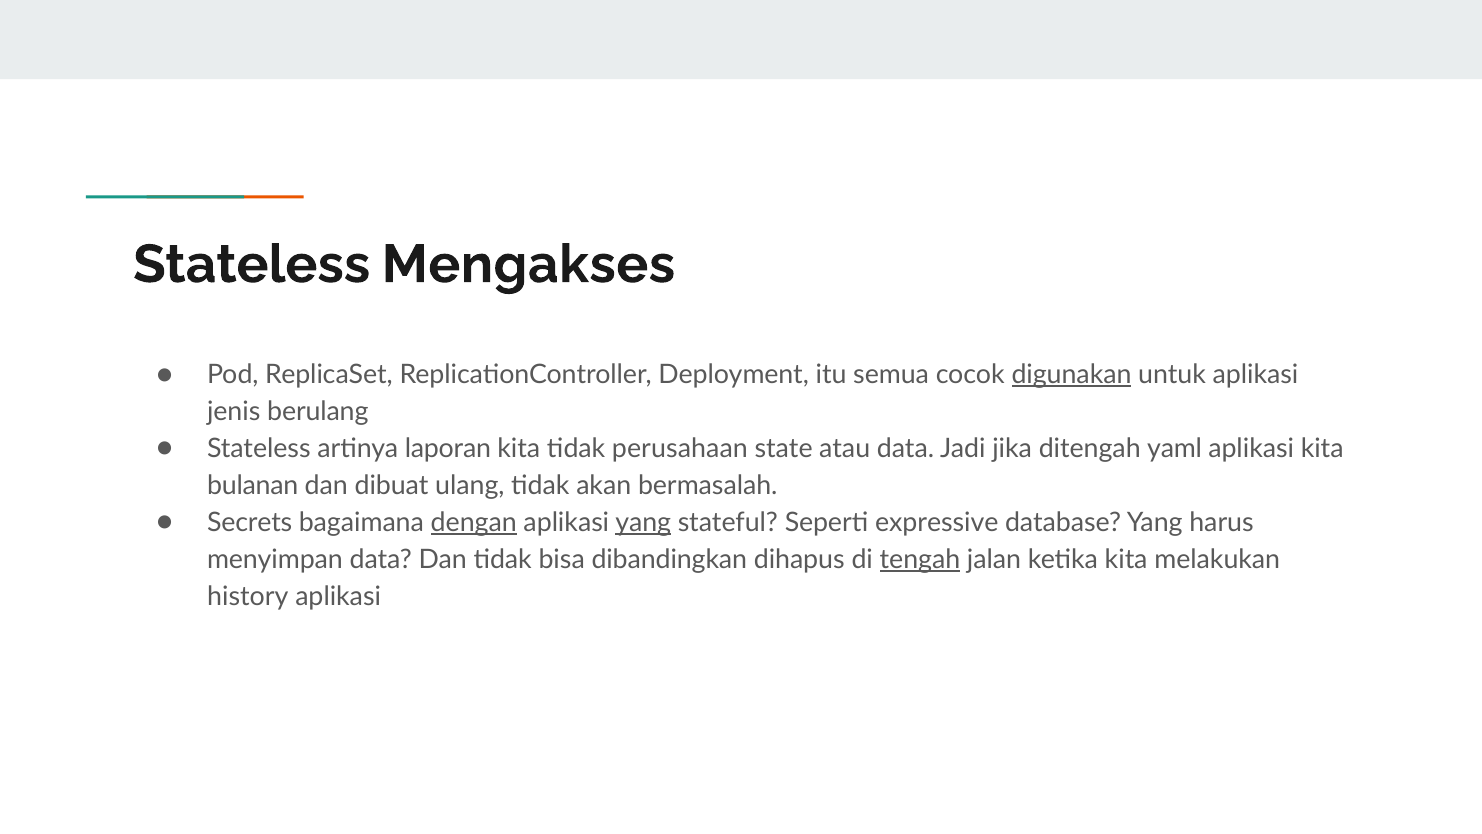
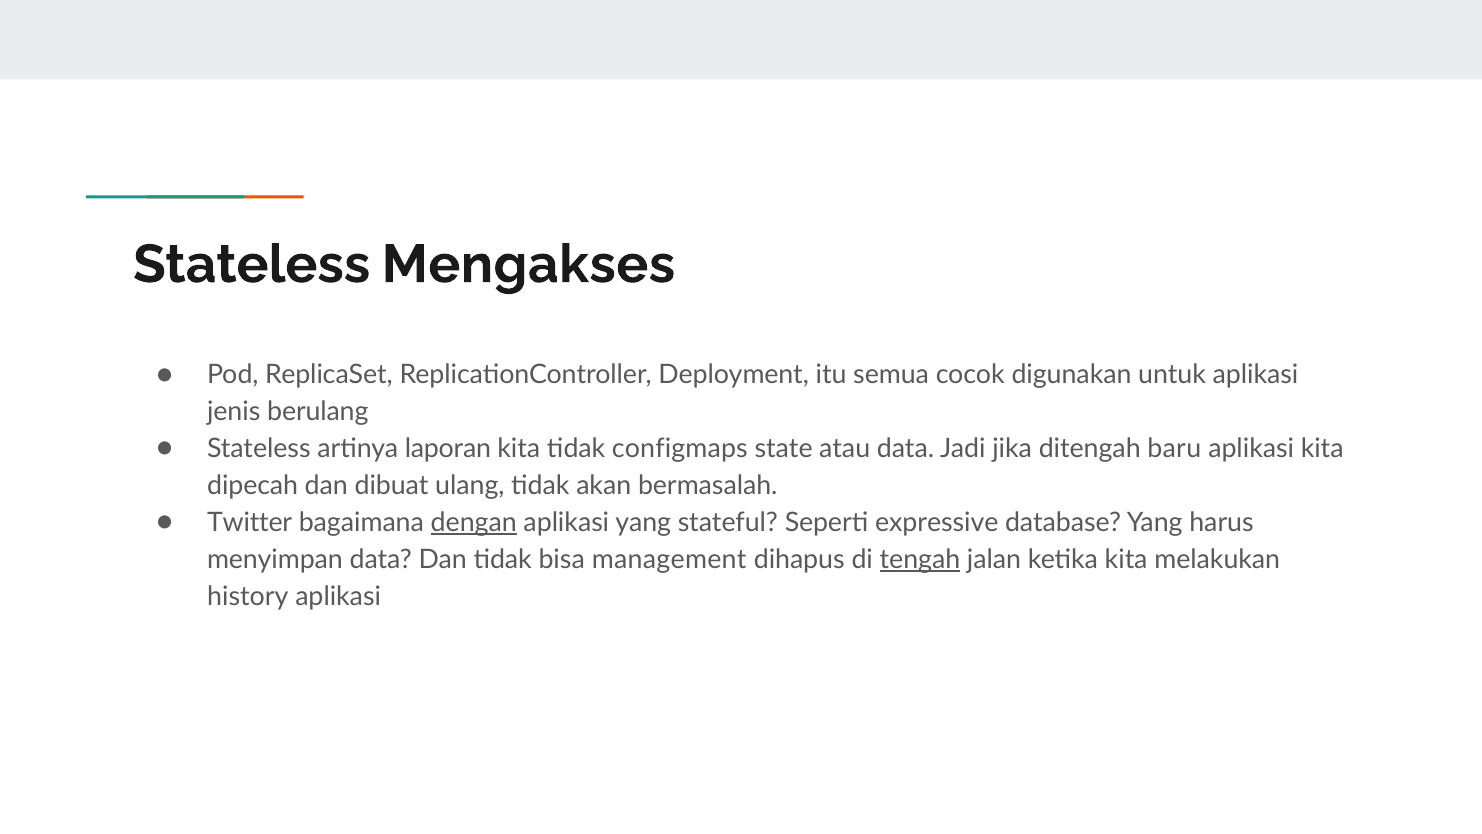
digunakan underline: present -> none
perusahaan: perusahaan -> configmaps
yaml: yaml -> baru
bulanan: bulanan -> dipecah
Secrets: Secrets -> Twitter
yang at (643, 522) underline: present -> none
dibandingkan: dibandingkan -> management
